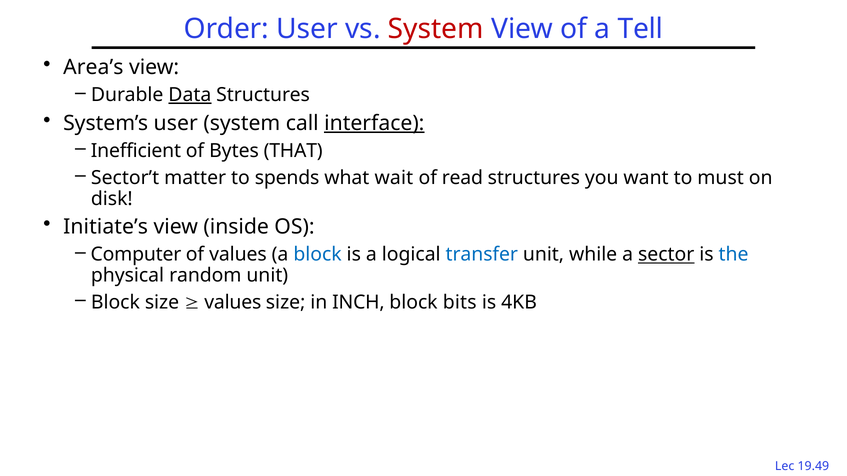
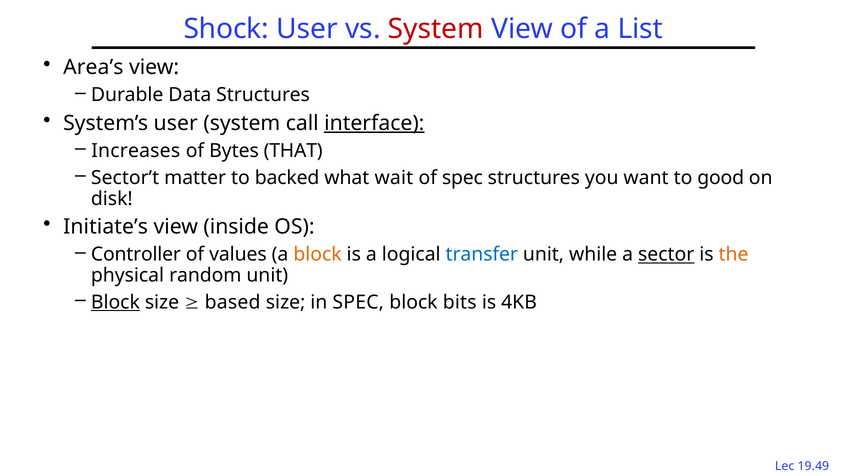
Order: Order -> Shock
Tell: Tell -> List
Data underline: present -> none
Inefficient: Inefficient -> Increases
spends: spends -> backed
of read: read -> spec
must: must -> good
Computer: Computer -> Controller
block at (318, 255) colour: blue -> orange
the colour: blue -> orange
Block at (115, 303) underline: none -> present
values at (233, 303): values -> based
in INCH: INCH -> SPEC
